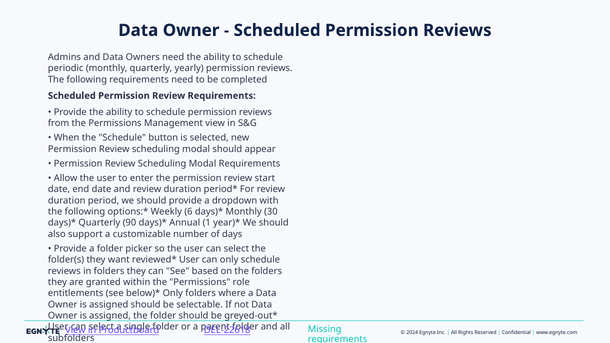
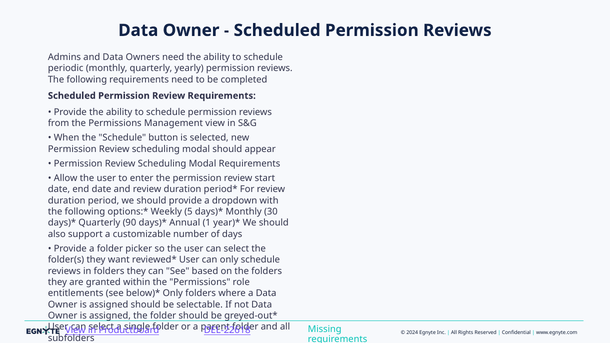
6: 6 -> 5
